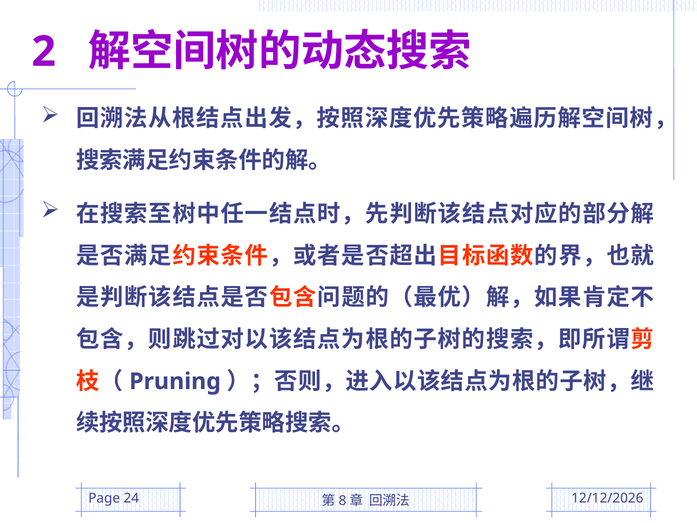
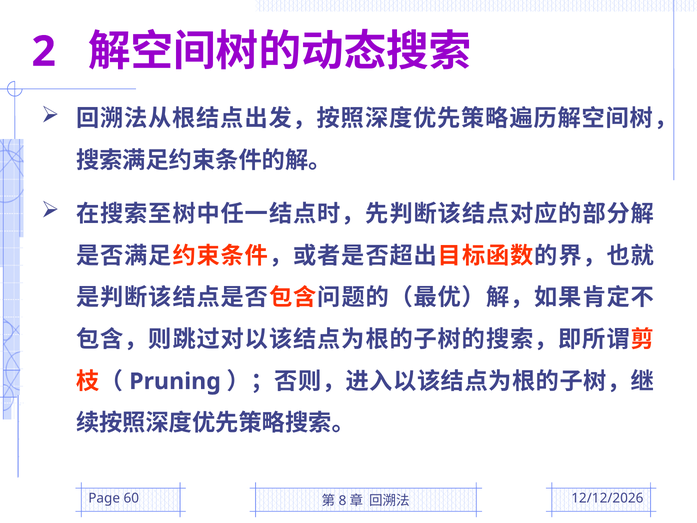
24: 24 -> 60
